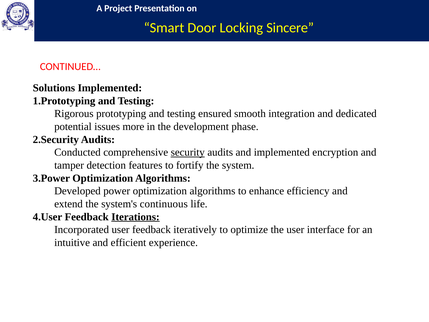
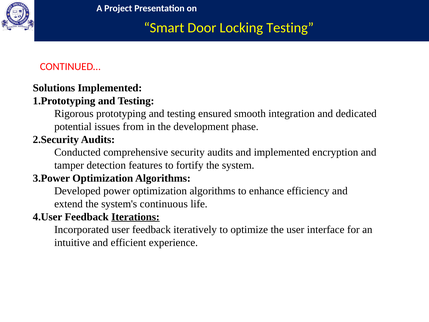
Sincere at (290, 28): Sincere -> Testing
more: more -> from
security underline: present -> none
